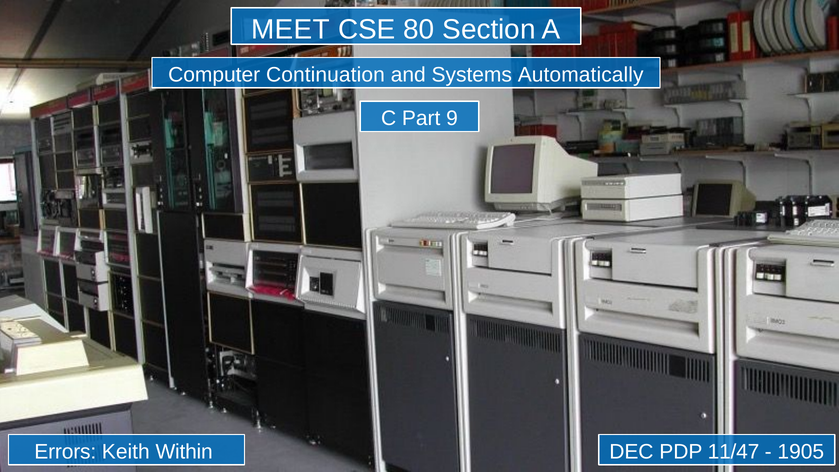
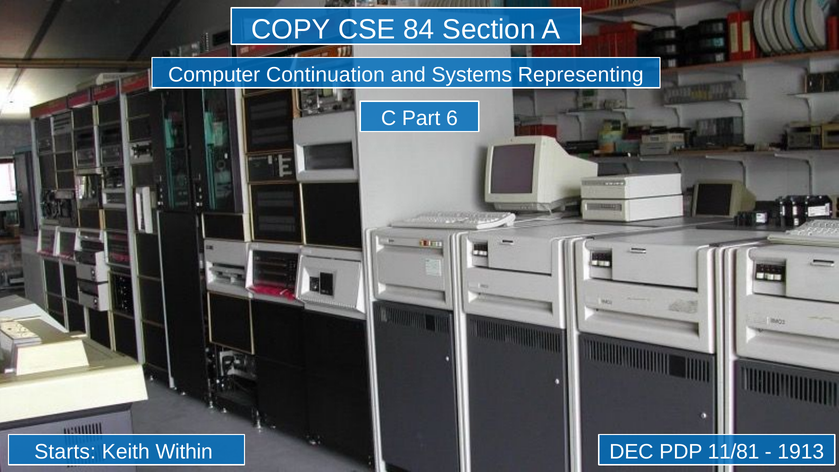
MEET: MEET -> COPY
80: 80 -> 84
Automatically: Automatically -> Representing
9: 9 -> 6
Errors: Errors -> Starts
11/47: 11/47 -> 11/81
1905: 1905 -> 1913
